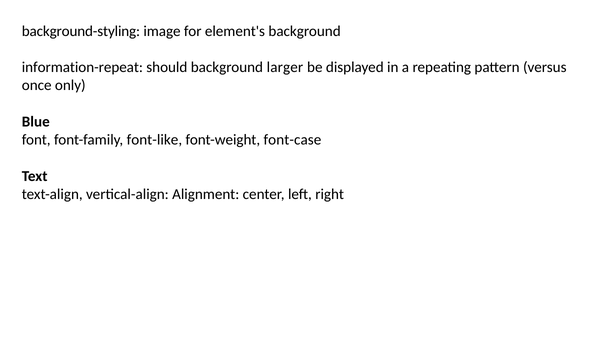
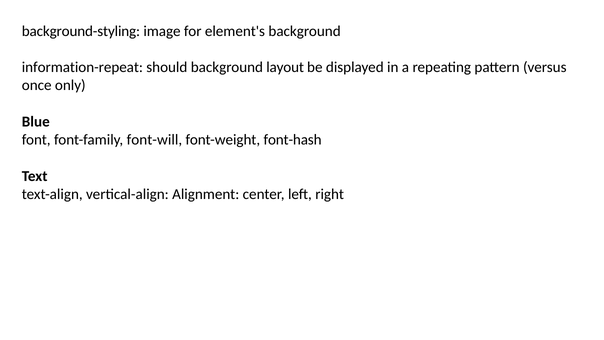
larger: larger -> layout
font-like: font-like -> font-will
font-case: font-case -> font-hash
